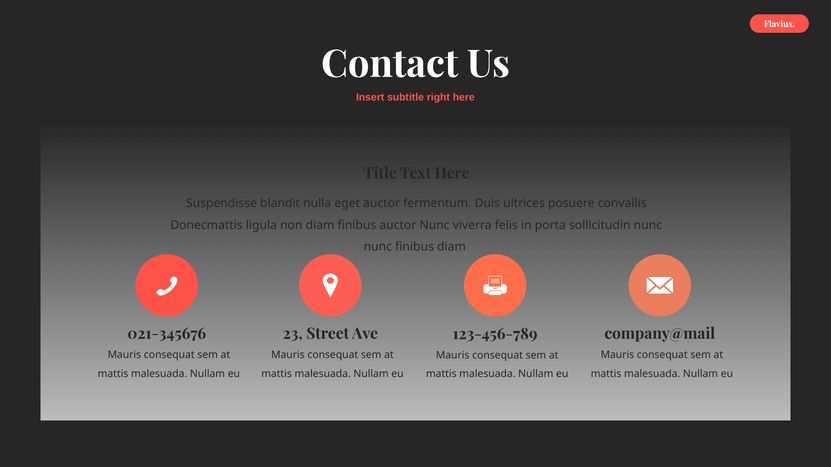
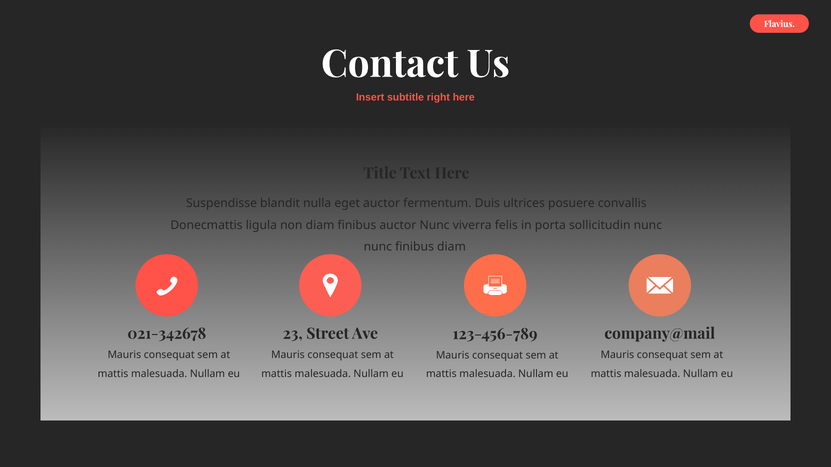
021-345676: 021-345676 -> 021-342678
